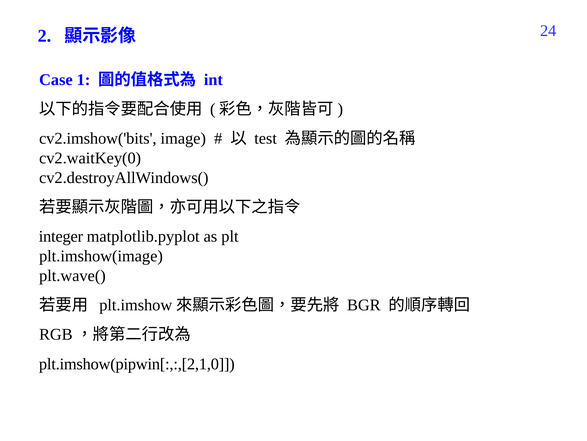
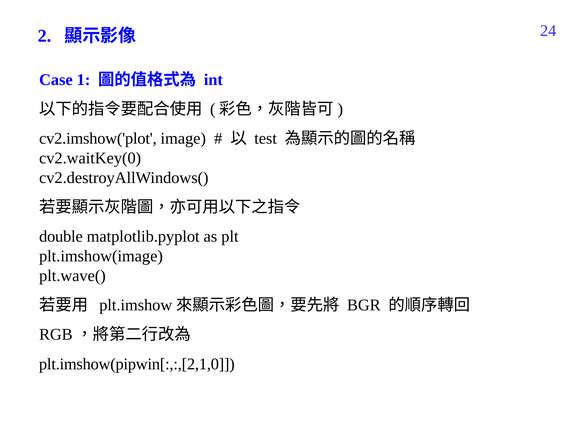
cv2.imshow('bits: cv2.imshow('bits -> cv2.imshow('plot
integer: integer -> double
